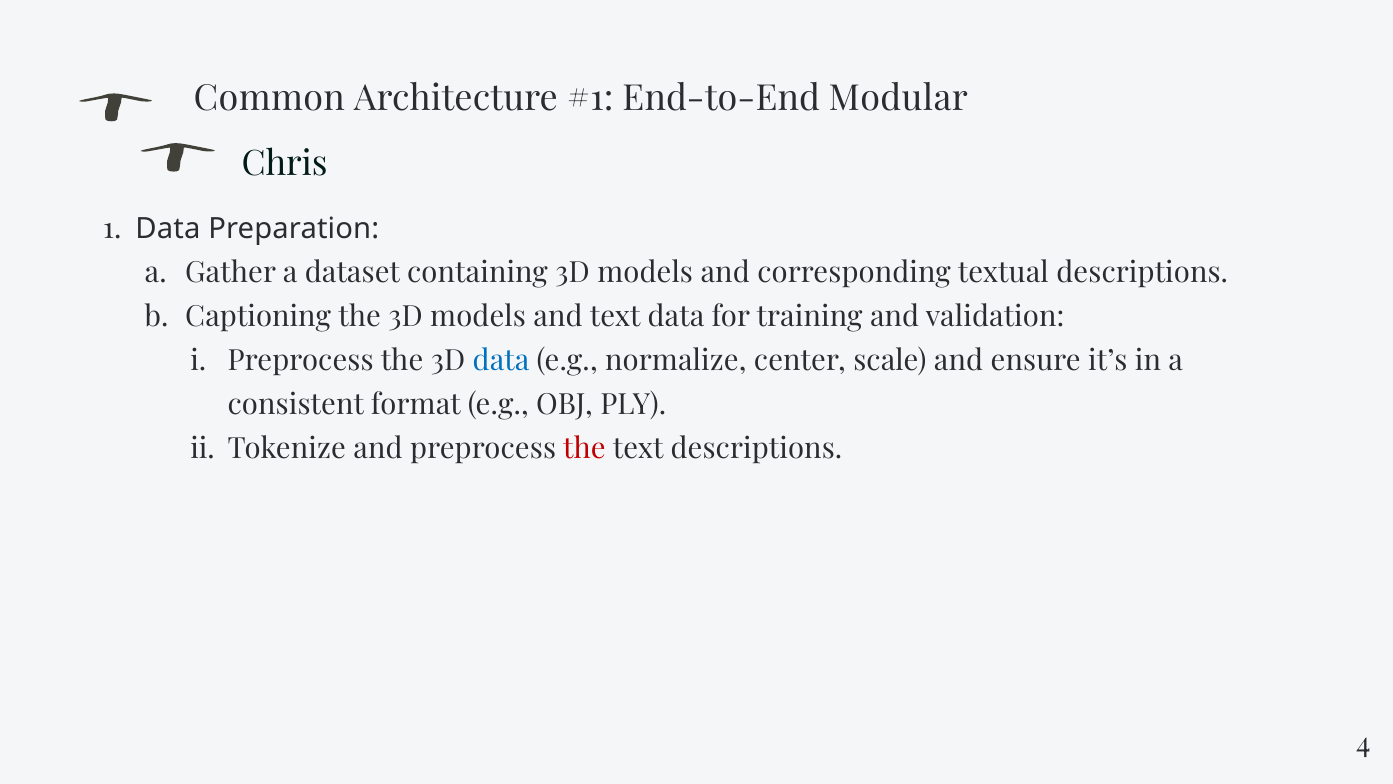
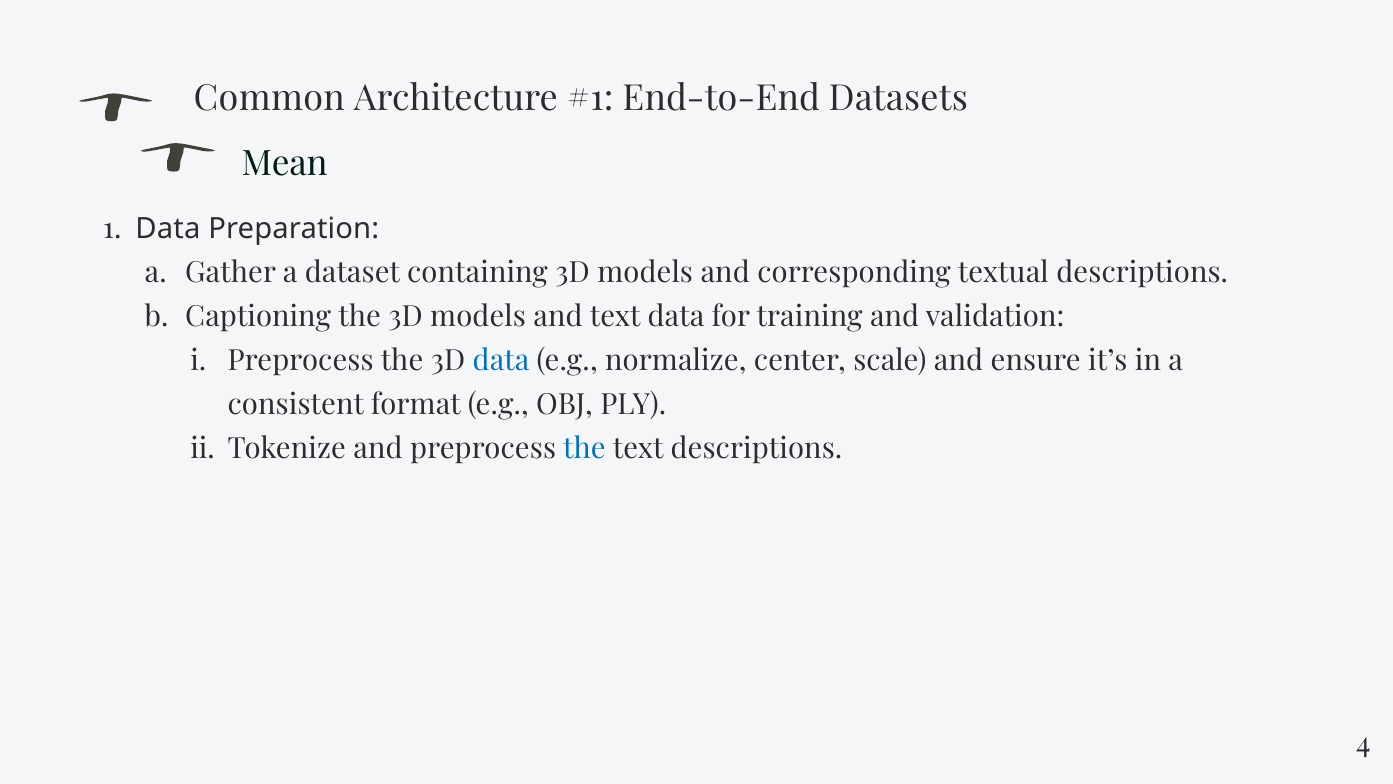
Modular: Modular -> Datasets
Chris: Chris -> Mean
the at (584, 448) colour: red -> blue
